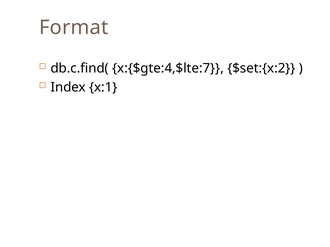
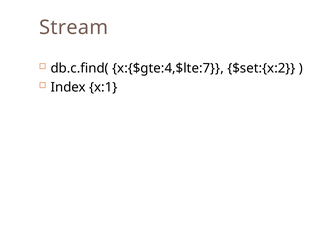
Format: Format -> Stream
